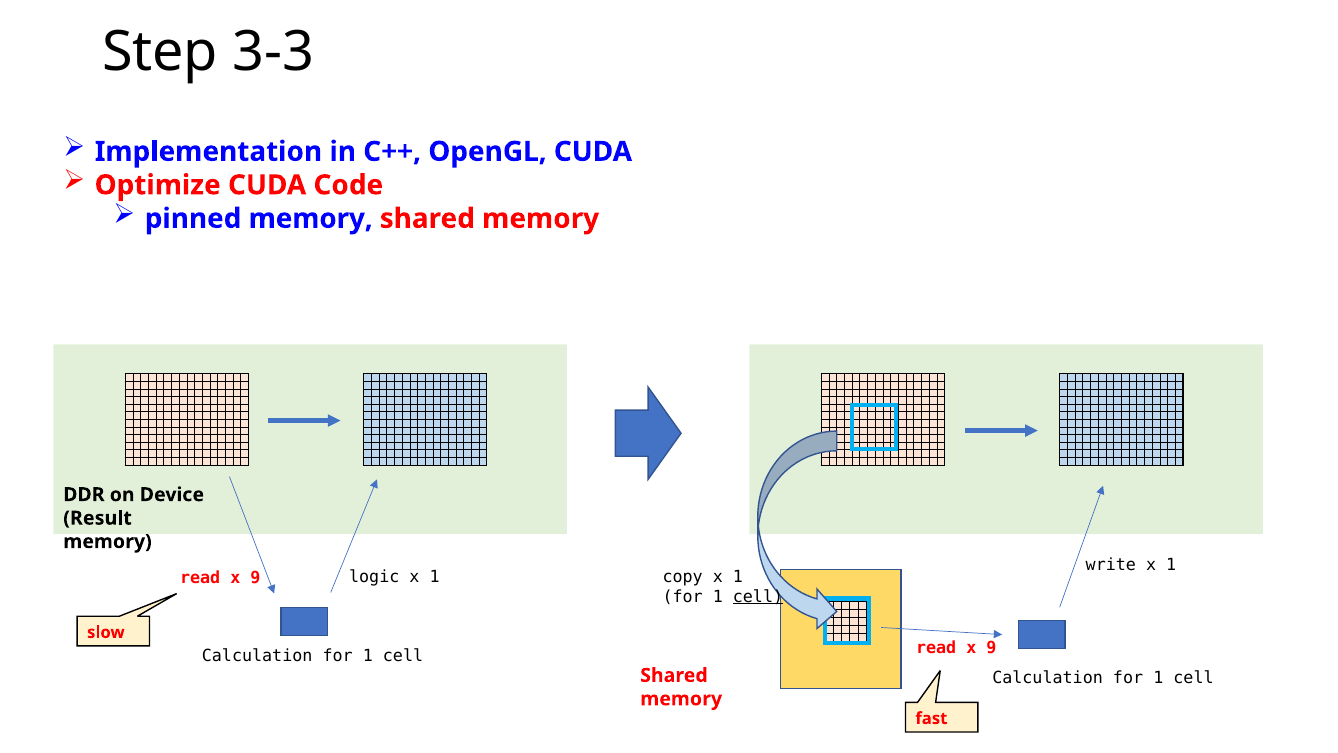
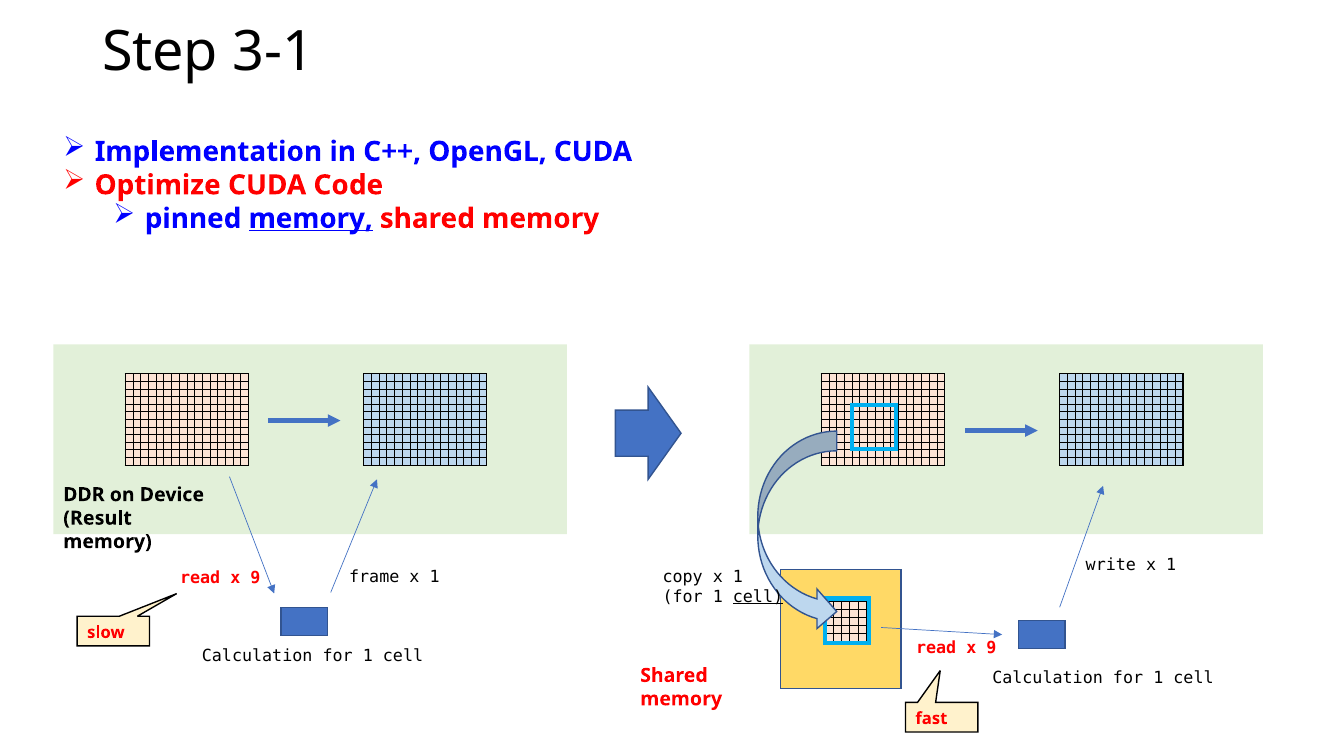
3-3: 3-3 -> 3-1
memory at (311, 218) underline: none -> present
logic: logic -> frame
